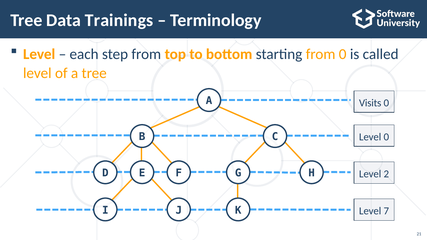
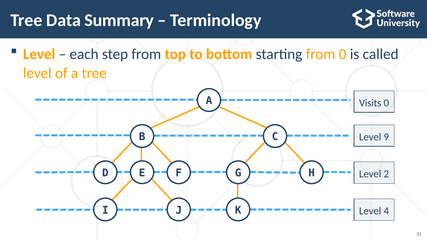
Trainings: Trainings -> Summary
Level 0: 0 -> 9
7: 7 -> 4
